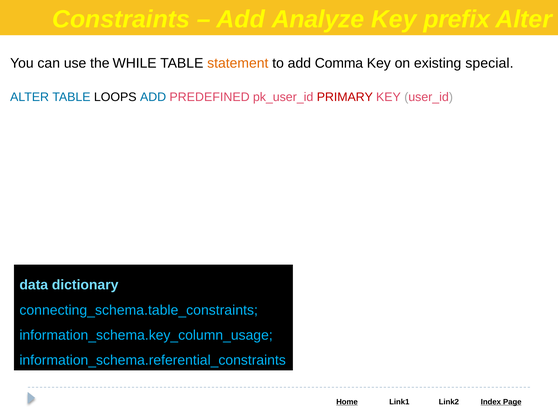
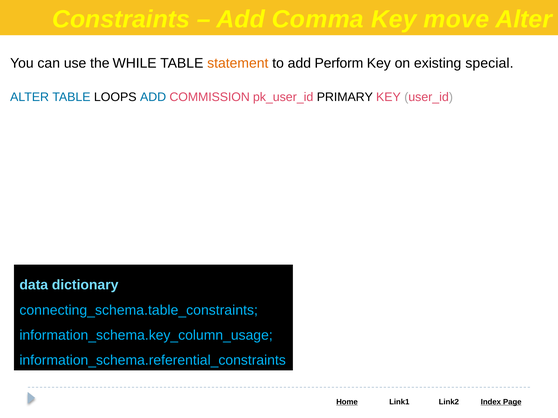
Analyze: Analyze -> Comma
prefix: prefix -> move
Comma: Comma -> Perform
PREDEFINED: PREDEFINED -> COMMISSION
PRIMARY colour: red -> black
